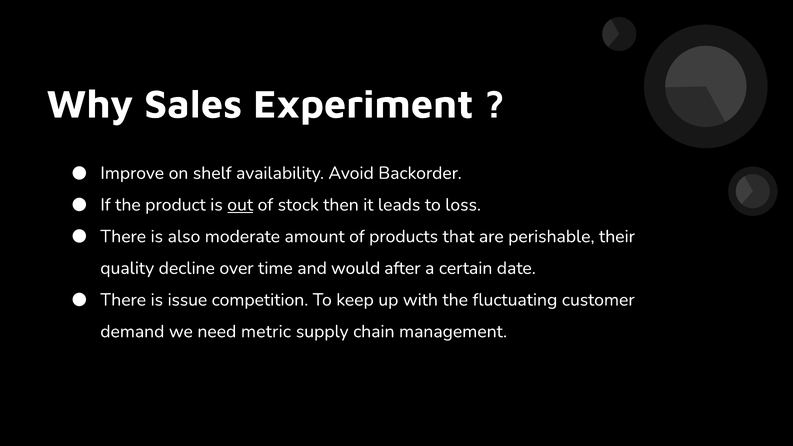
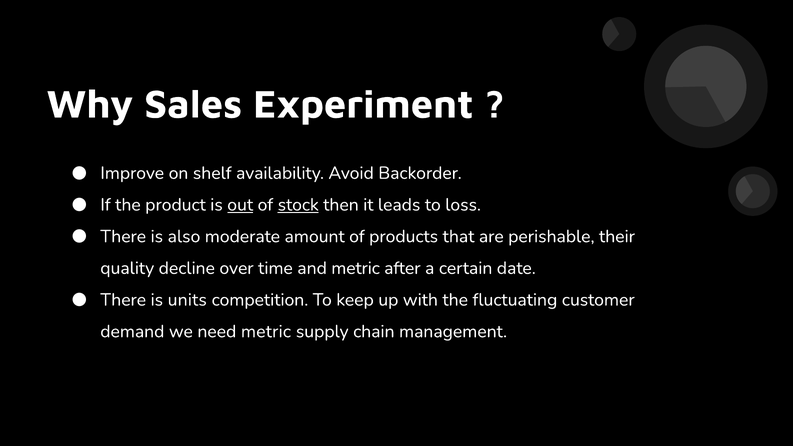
stock underline: none -> present
and would: would -> metric
issue: issue -> units
